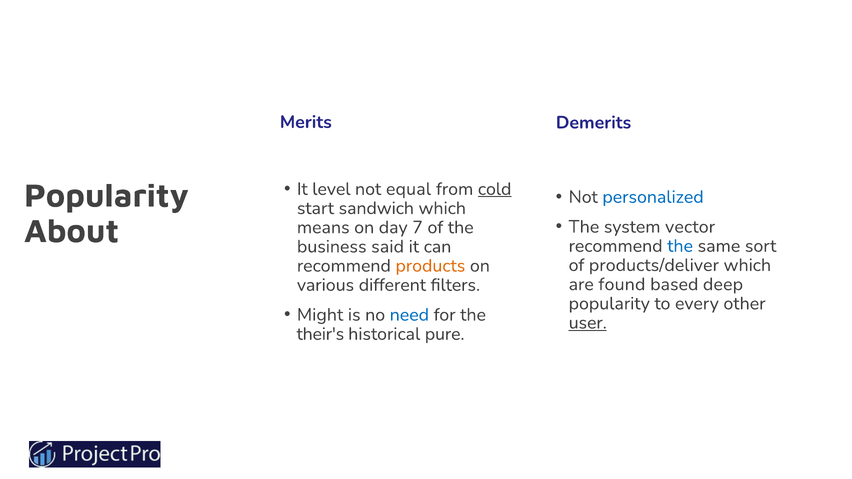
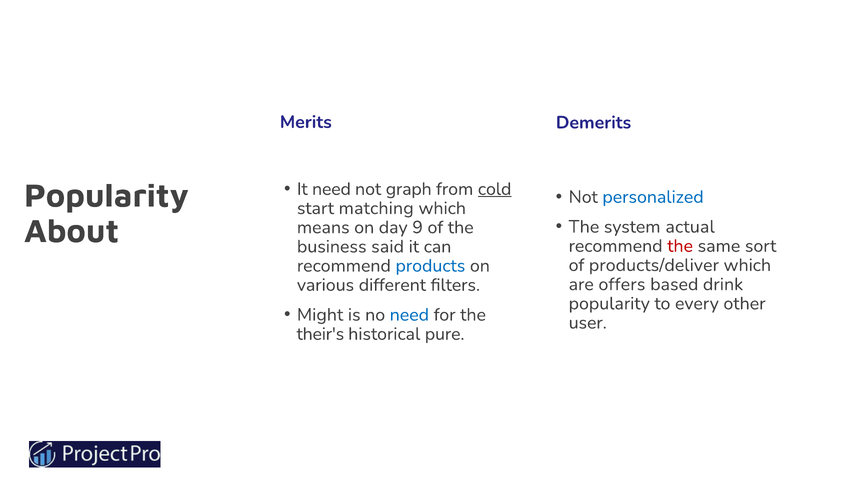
It level: level -> need
equal: equal -> graph
sandwich: sandwich -> matching
vector: vector -> actual
7: 7 -> 9
the at (680, 246) colour: blue -> red
products colour: orange -> blue
found: found -> offers
deep: deep -> drink
user underline: present -> none
